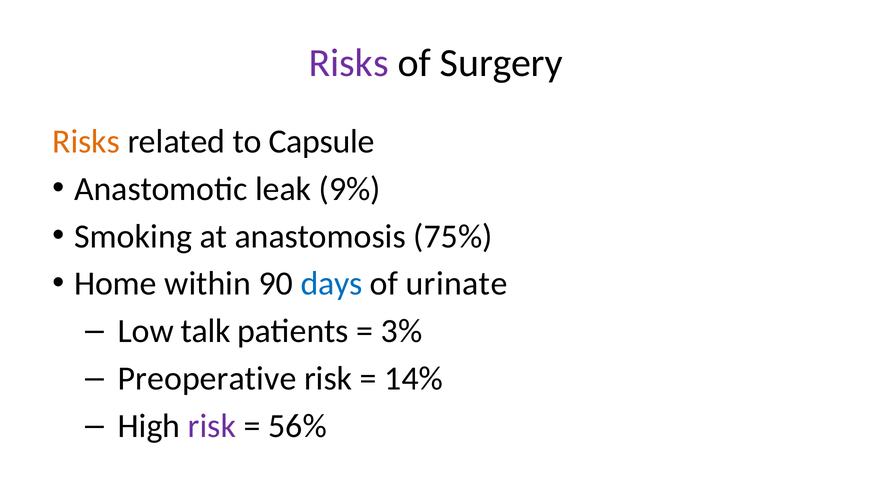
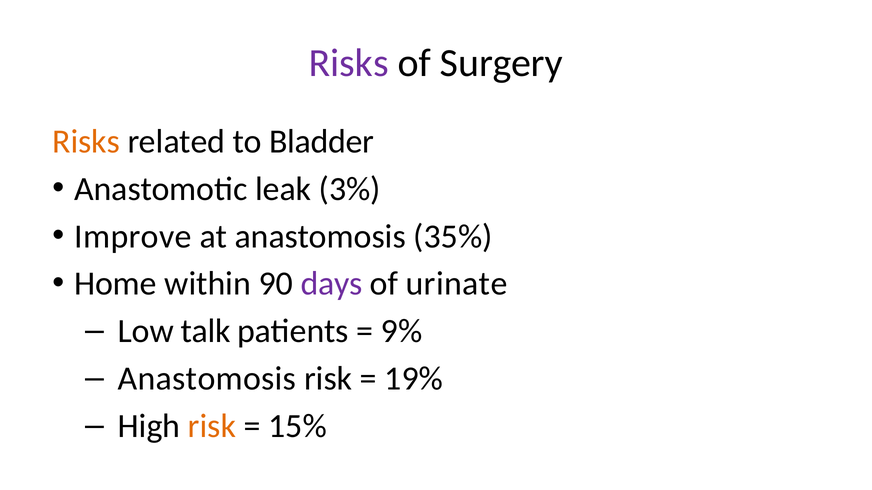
Capsule: Capsule -> Bladder
9%: 9% -> 3%
Smoking: Smoking -> Improve
75%: 75% -> 35%
days colour: blue -> purple
3%: 3% -> 9%
Preoperative at (207, 379): Preoperative -> Anastomosis
14%: 14% -> 19%
risk at (212, 427) colour: purple -> orange
56%: 56% -> 15%
